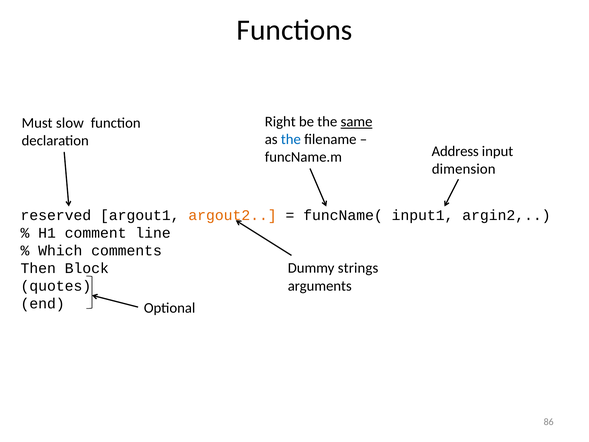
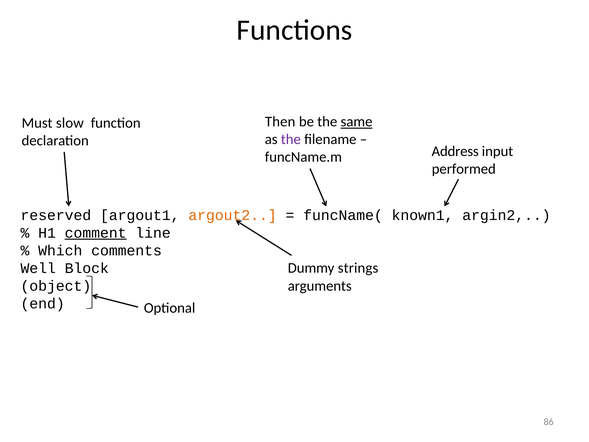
Right: Right -> Then
the at (291, 139) colour: blue -> purple
dimension: dimension -> performed
input1: input1 -> known1
comment underline: none -> present
Then: Then -> Well
quotes: quotes -> object
